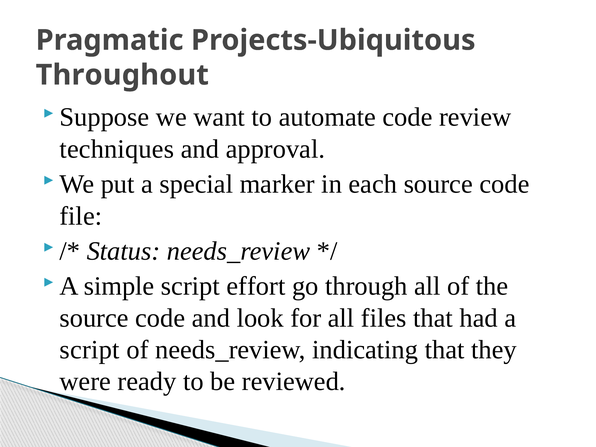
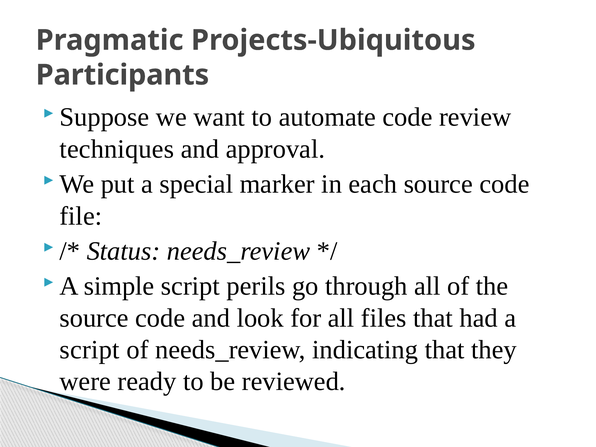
Throughout: Throughout -> Participants
effort: effort -> perils
